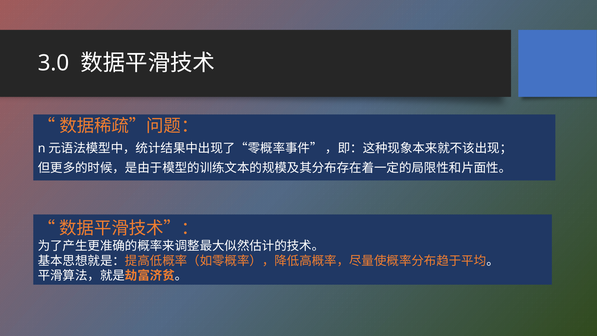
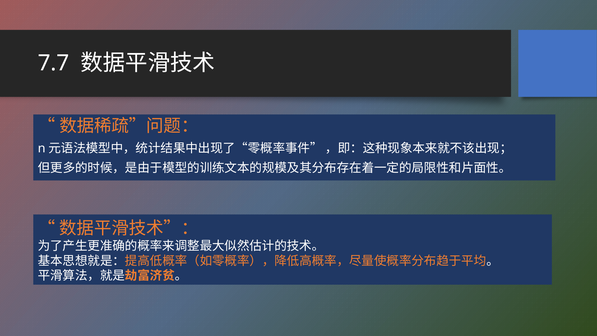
3.0: 3.0 -> 7.7
